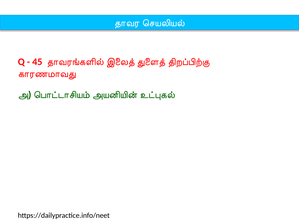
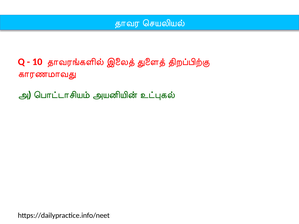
45: 45 -> 10
